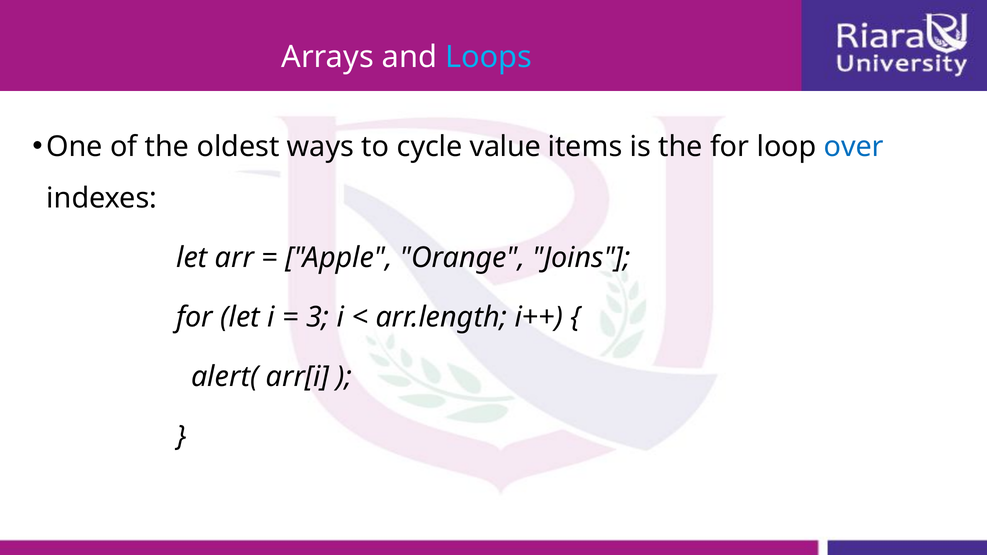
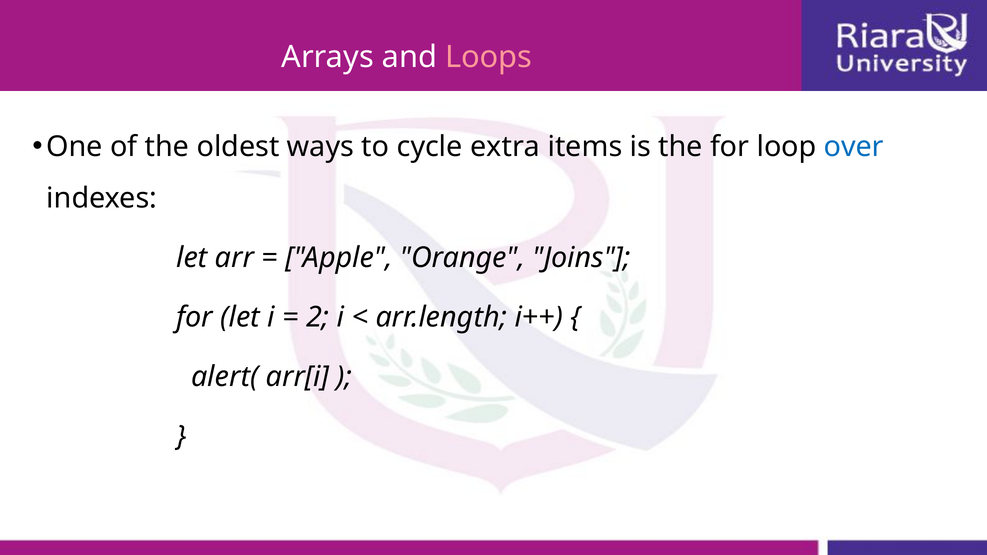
Loops colour: light blue -> pink
value: value -> extra
3: 3 -> 2
